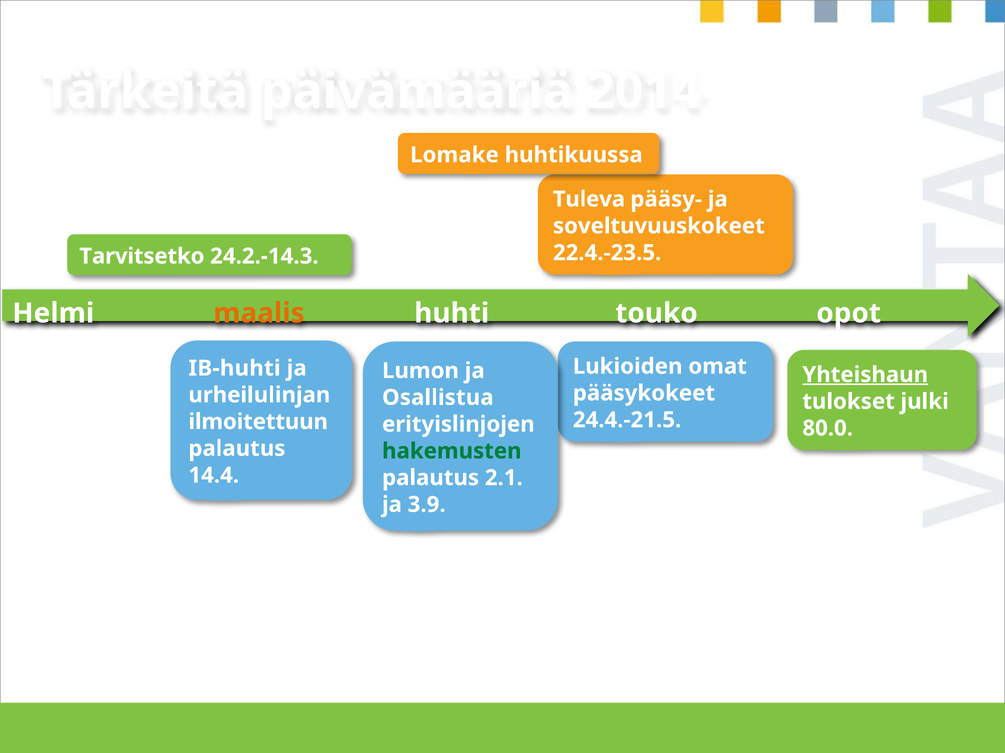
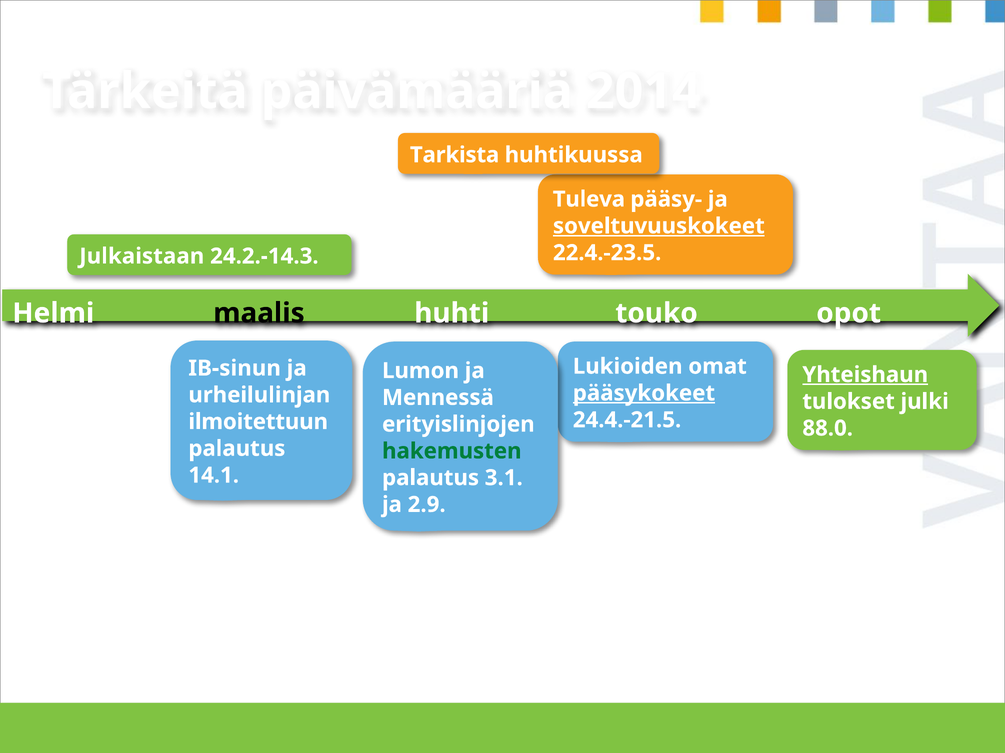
Lomake: Lomake -> Tarkista
soveltuvuuskokeet underline: none -> present
Tarvitsetko: Tarvitsetko -> Julkaistaan
maalis colour: orange -> black
IB-huhti: IB-huhti -> IB-sinun
pääsykokeet underline: none -> present
Osallistua: Osallistua -> Mennessä
80.0: 80.0 -> 88.0
14.4: 14.4 -> 14.1
2.1: 2.1 -> 3.1
3.9: 3.9 -> 2.9
